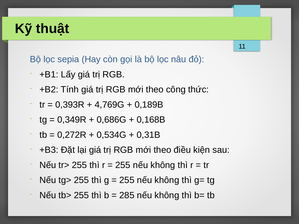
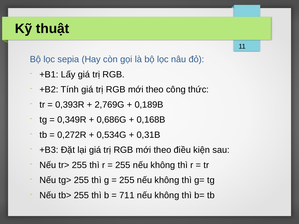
4,769G: 4,769G -> 2,769G
285: 285 -> 711
